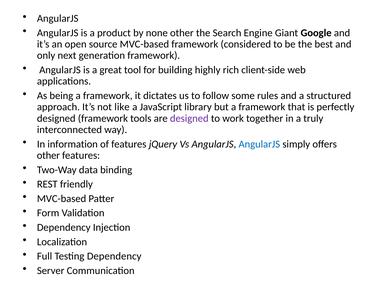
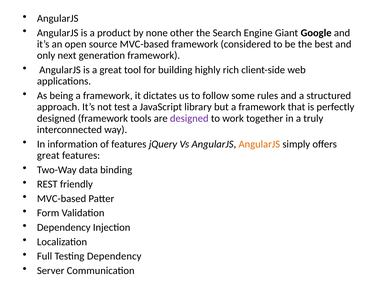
like: like -> test
AngularJS at (259, 144) colour: blue -> orange
other at (48, 156): other -> great
